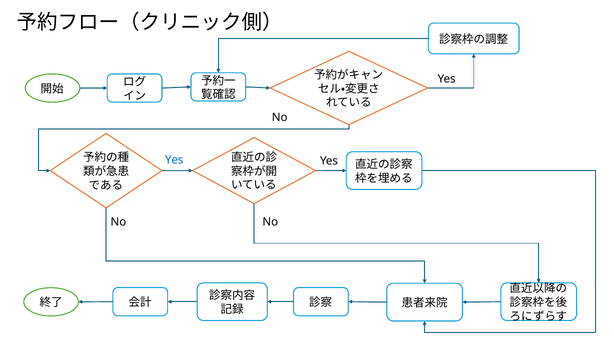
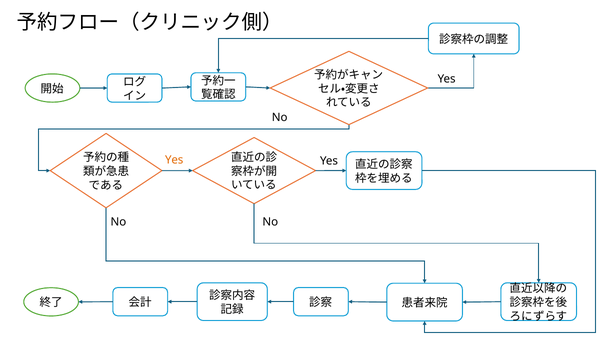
Yes at (174, 160) colour: blue -> orange
